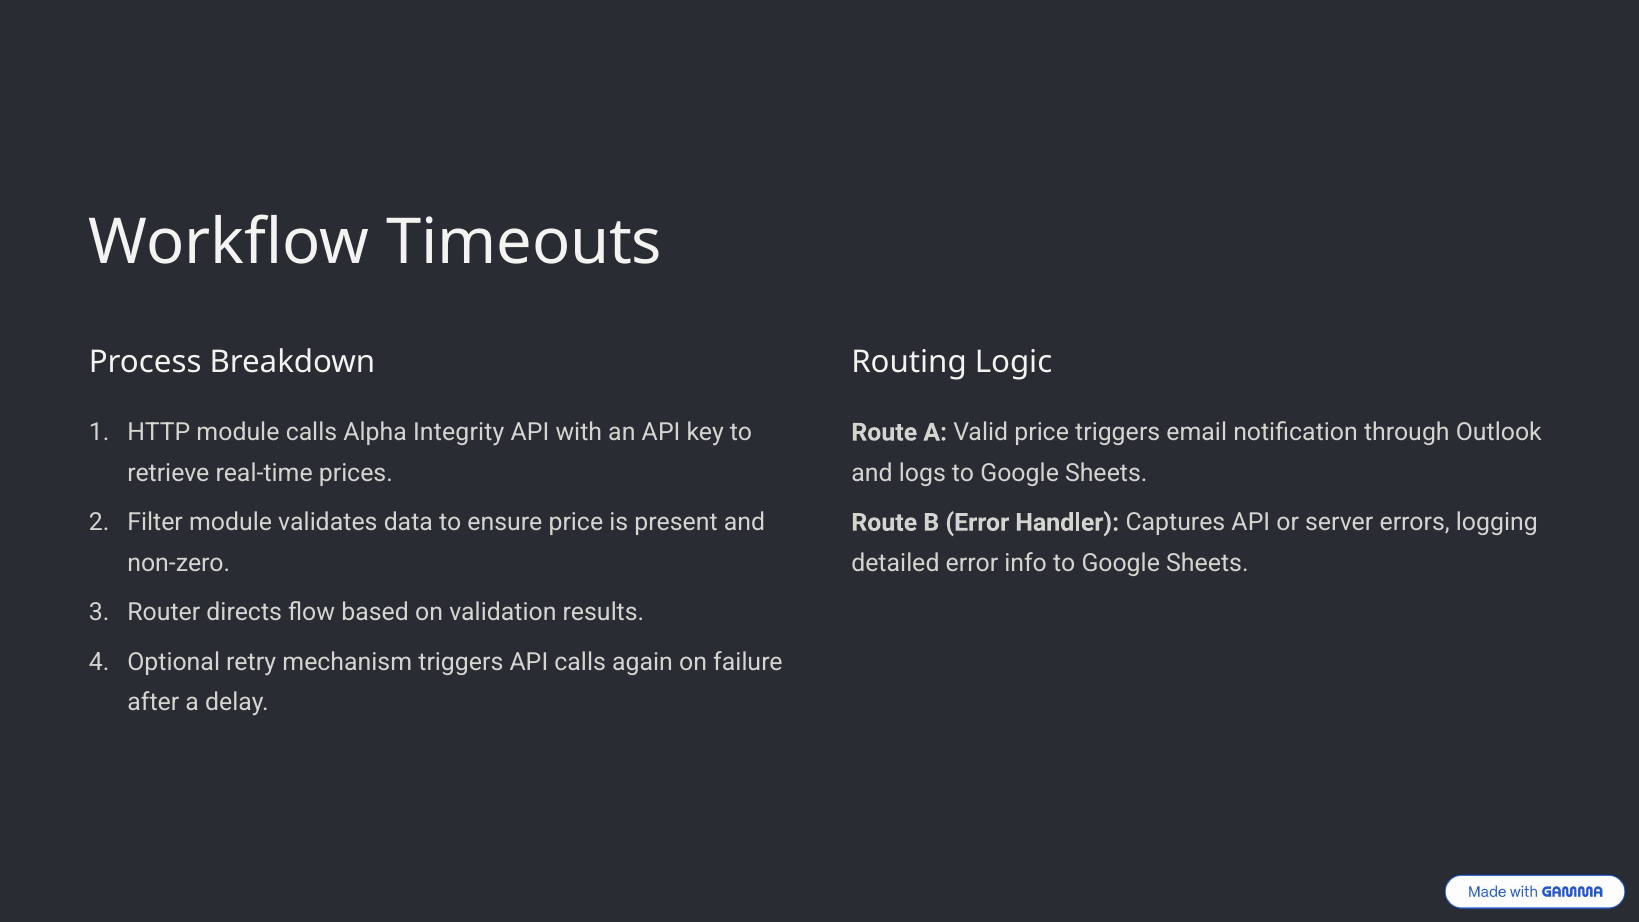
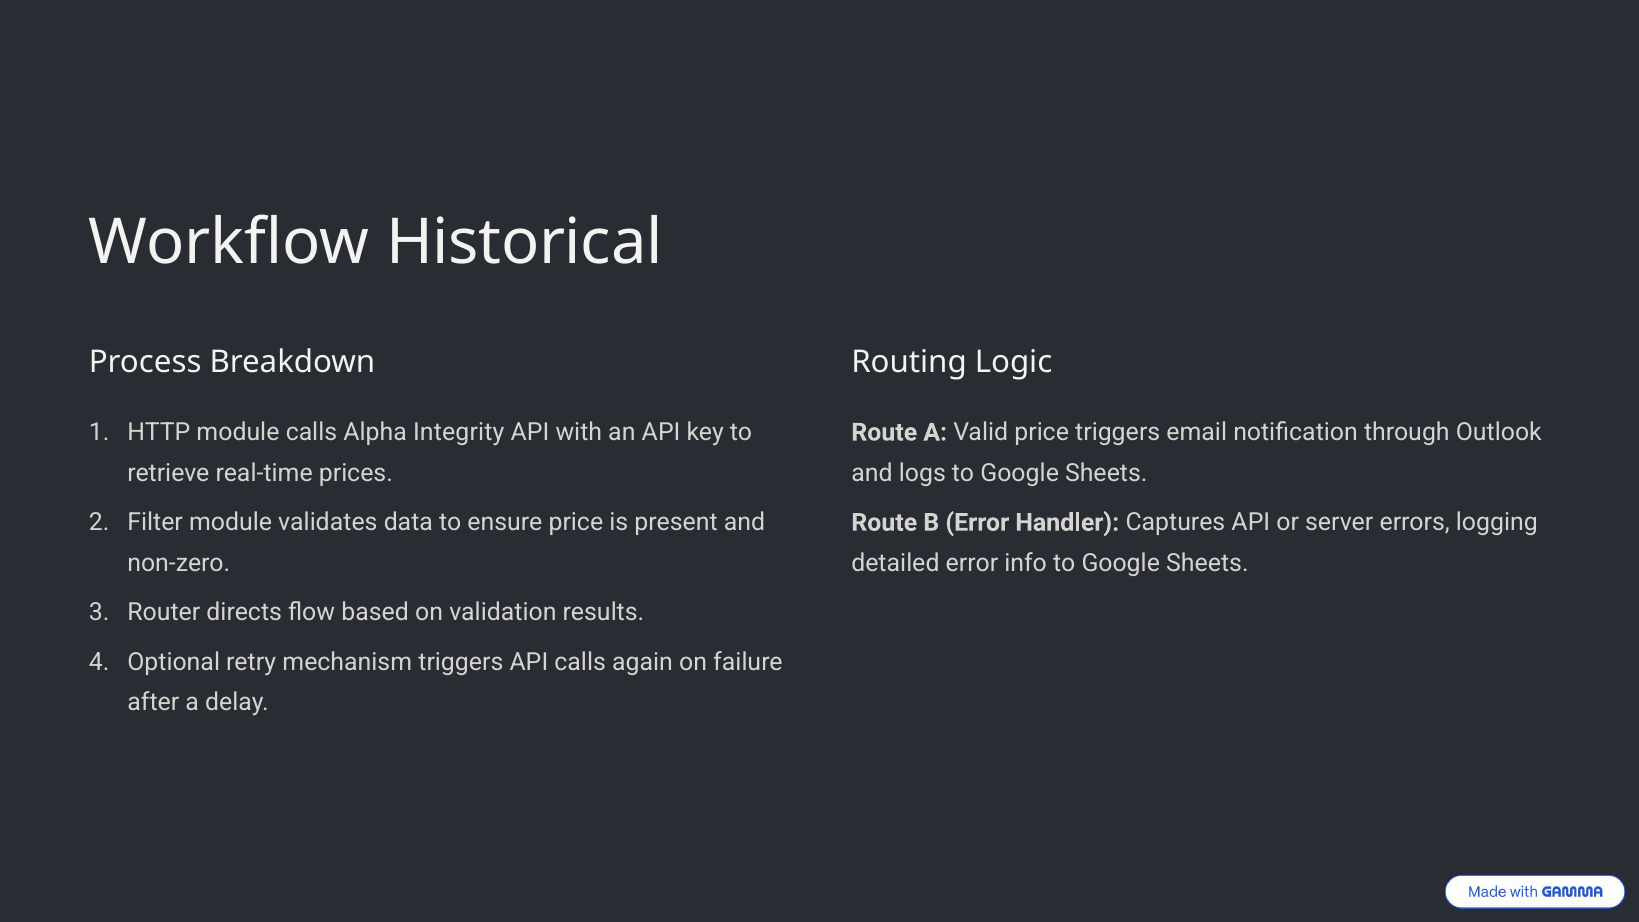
Timeouts: Timeouts -> Historical
